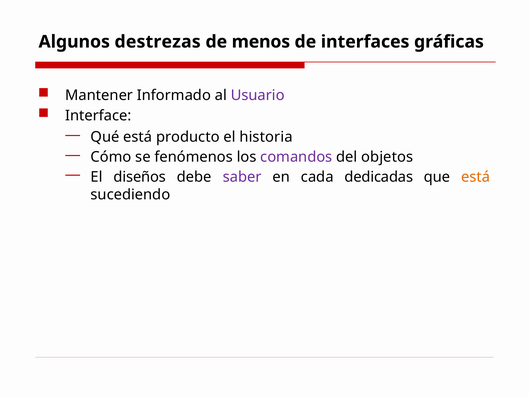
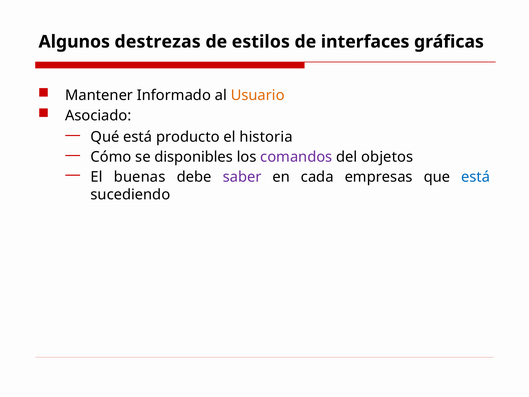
menos: menos -> estilos
Usuario colour: purple -> orange
Interface: Interface -> Asociado
fenómenos: fenómenos -> disponibles
diseños: diseños -> buenas
dedicadas: dedicadas -> empresas
está at (476, 177) colour: orange -> blue
